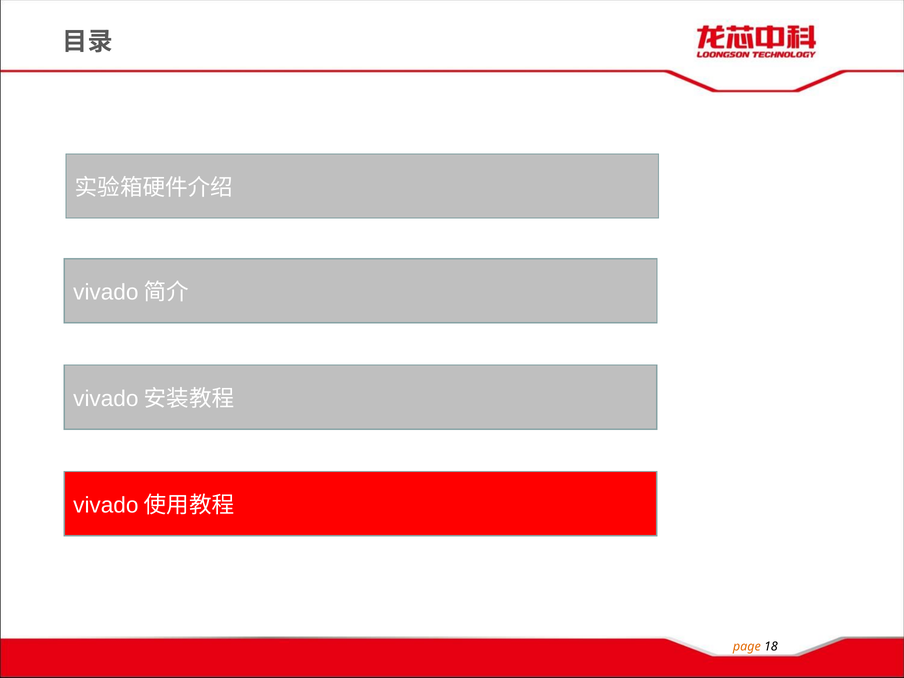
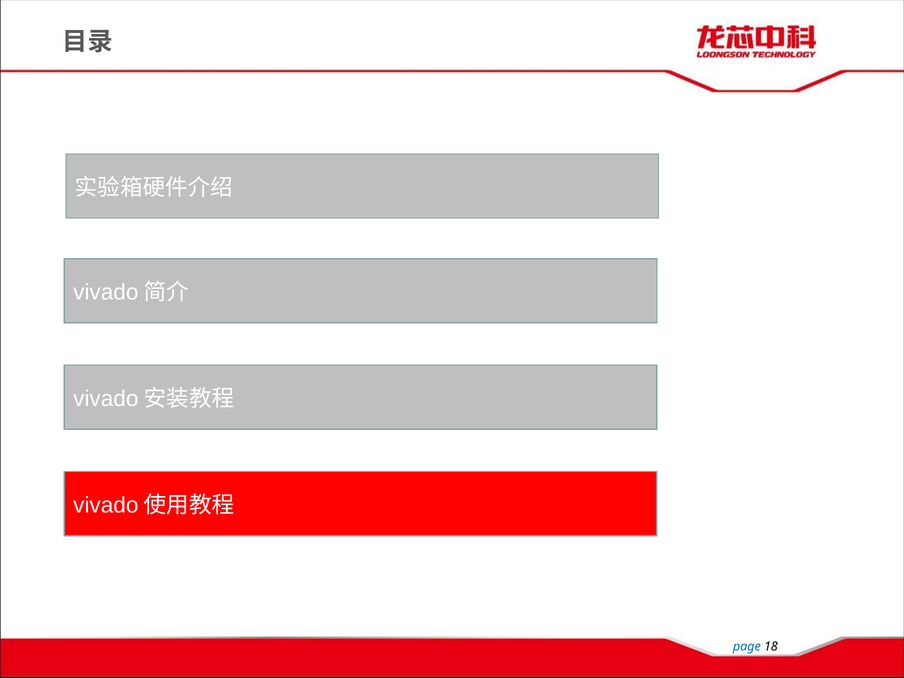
page colour: orange -> blue
